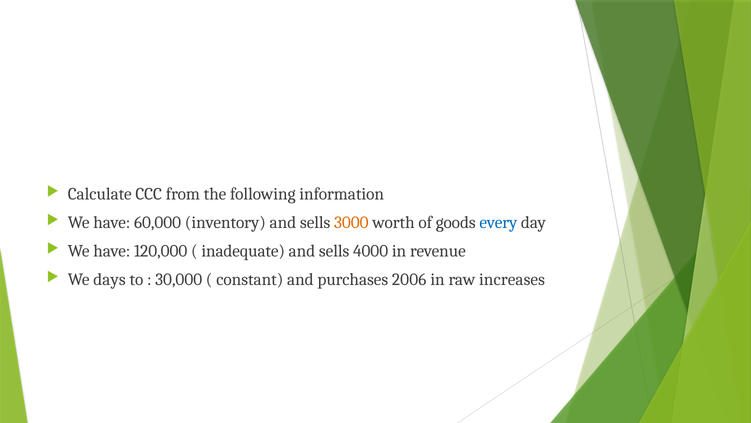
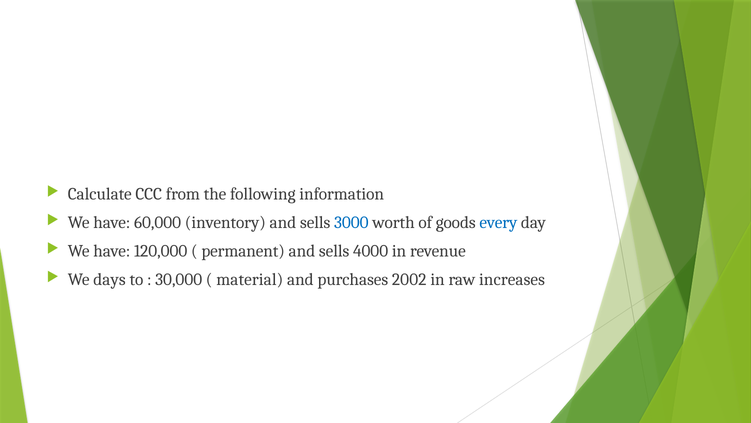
3000 colour: orange -> blue
inadequate: inadequate -> permanent
constant: constant -> material
2006: 2006 -> 2002
